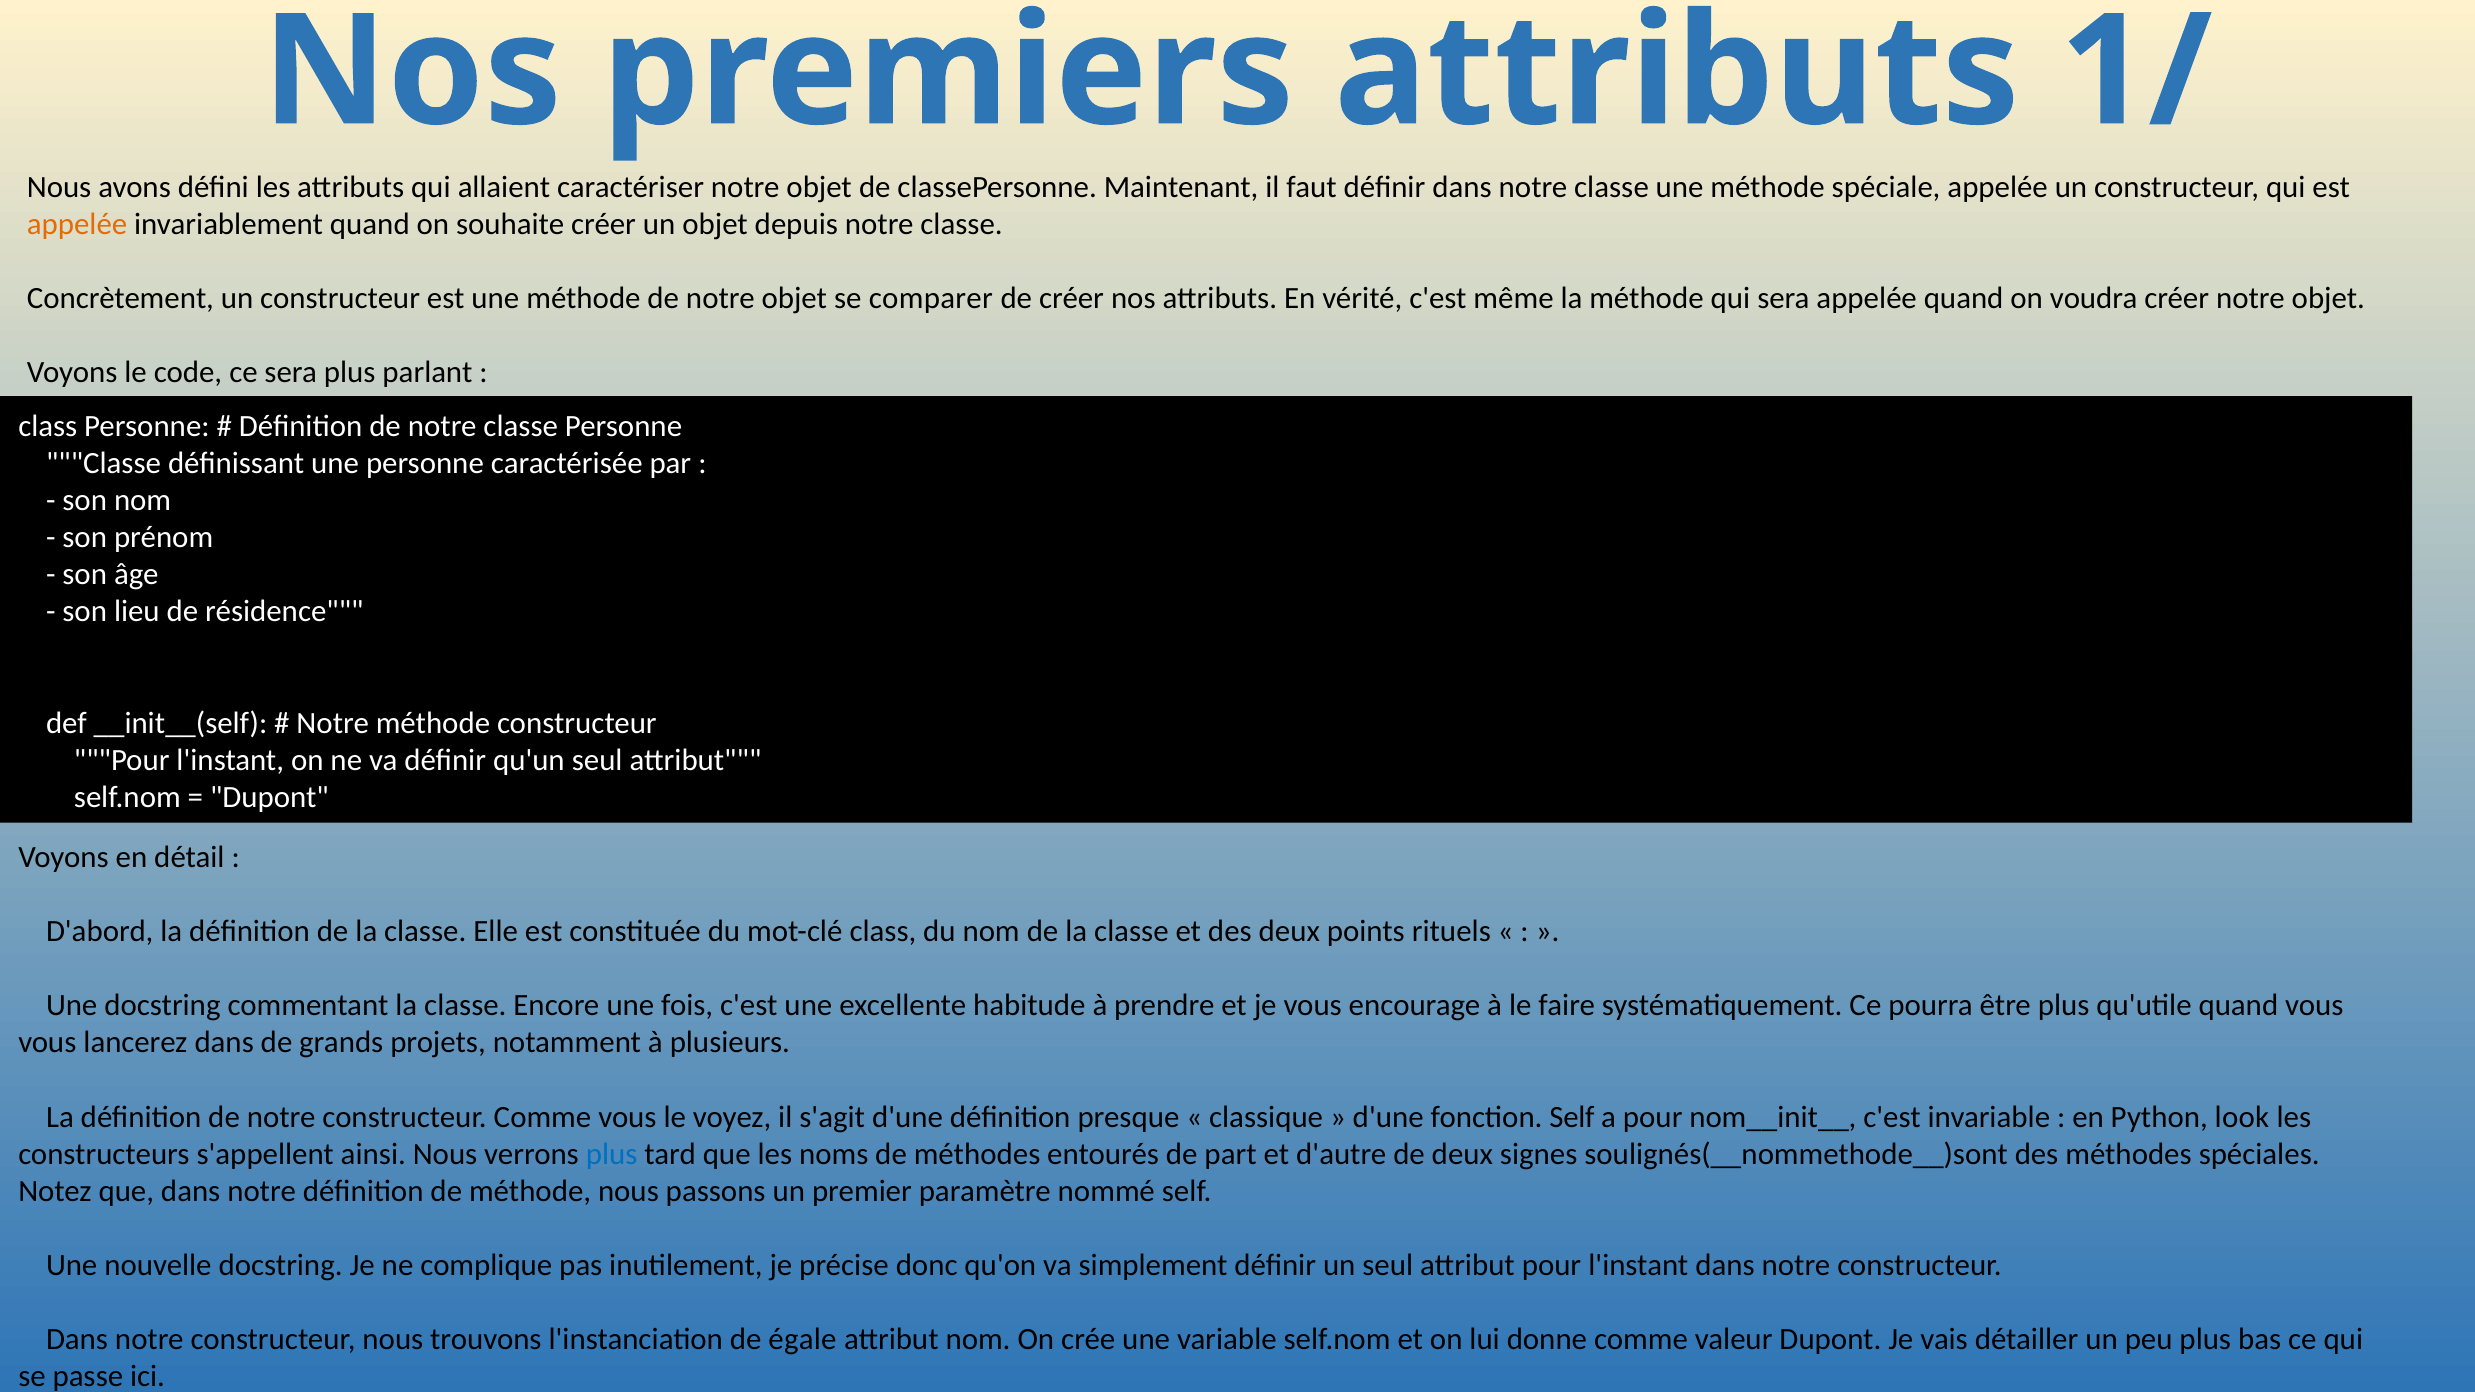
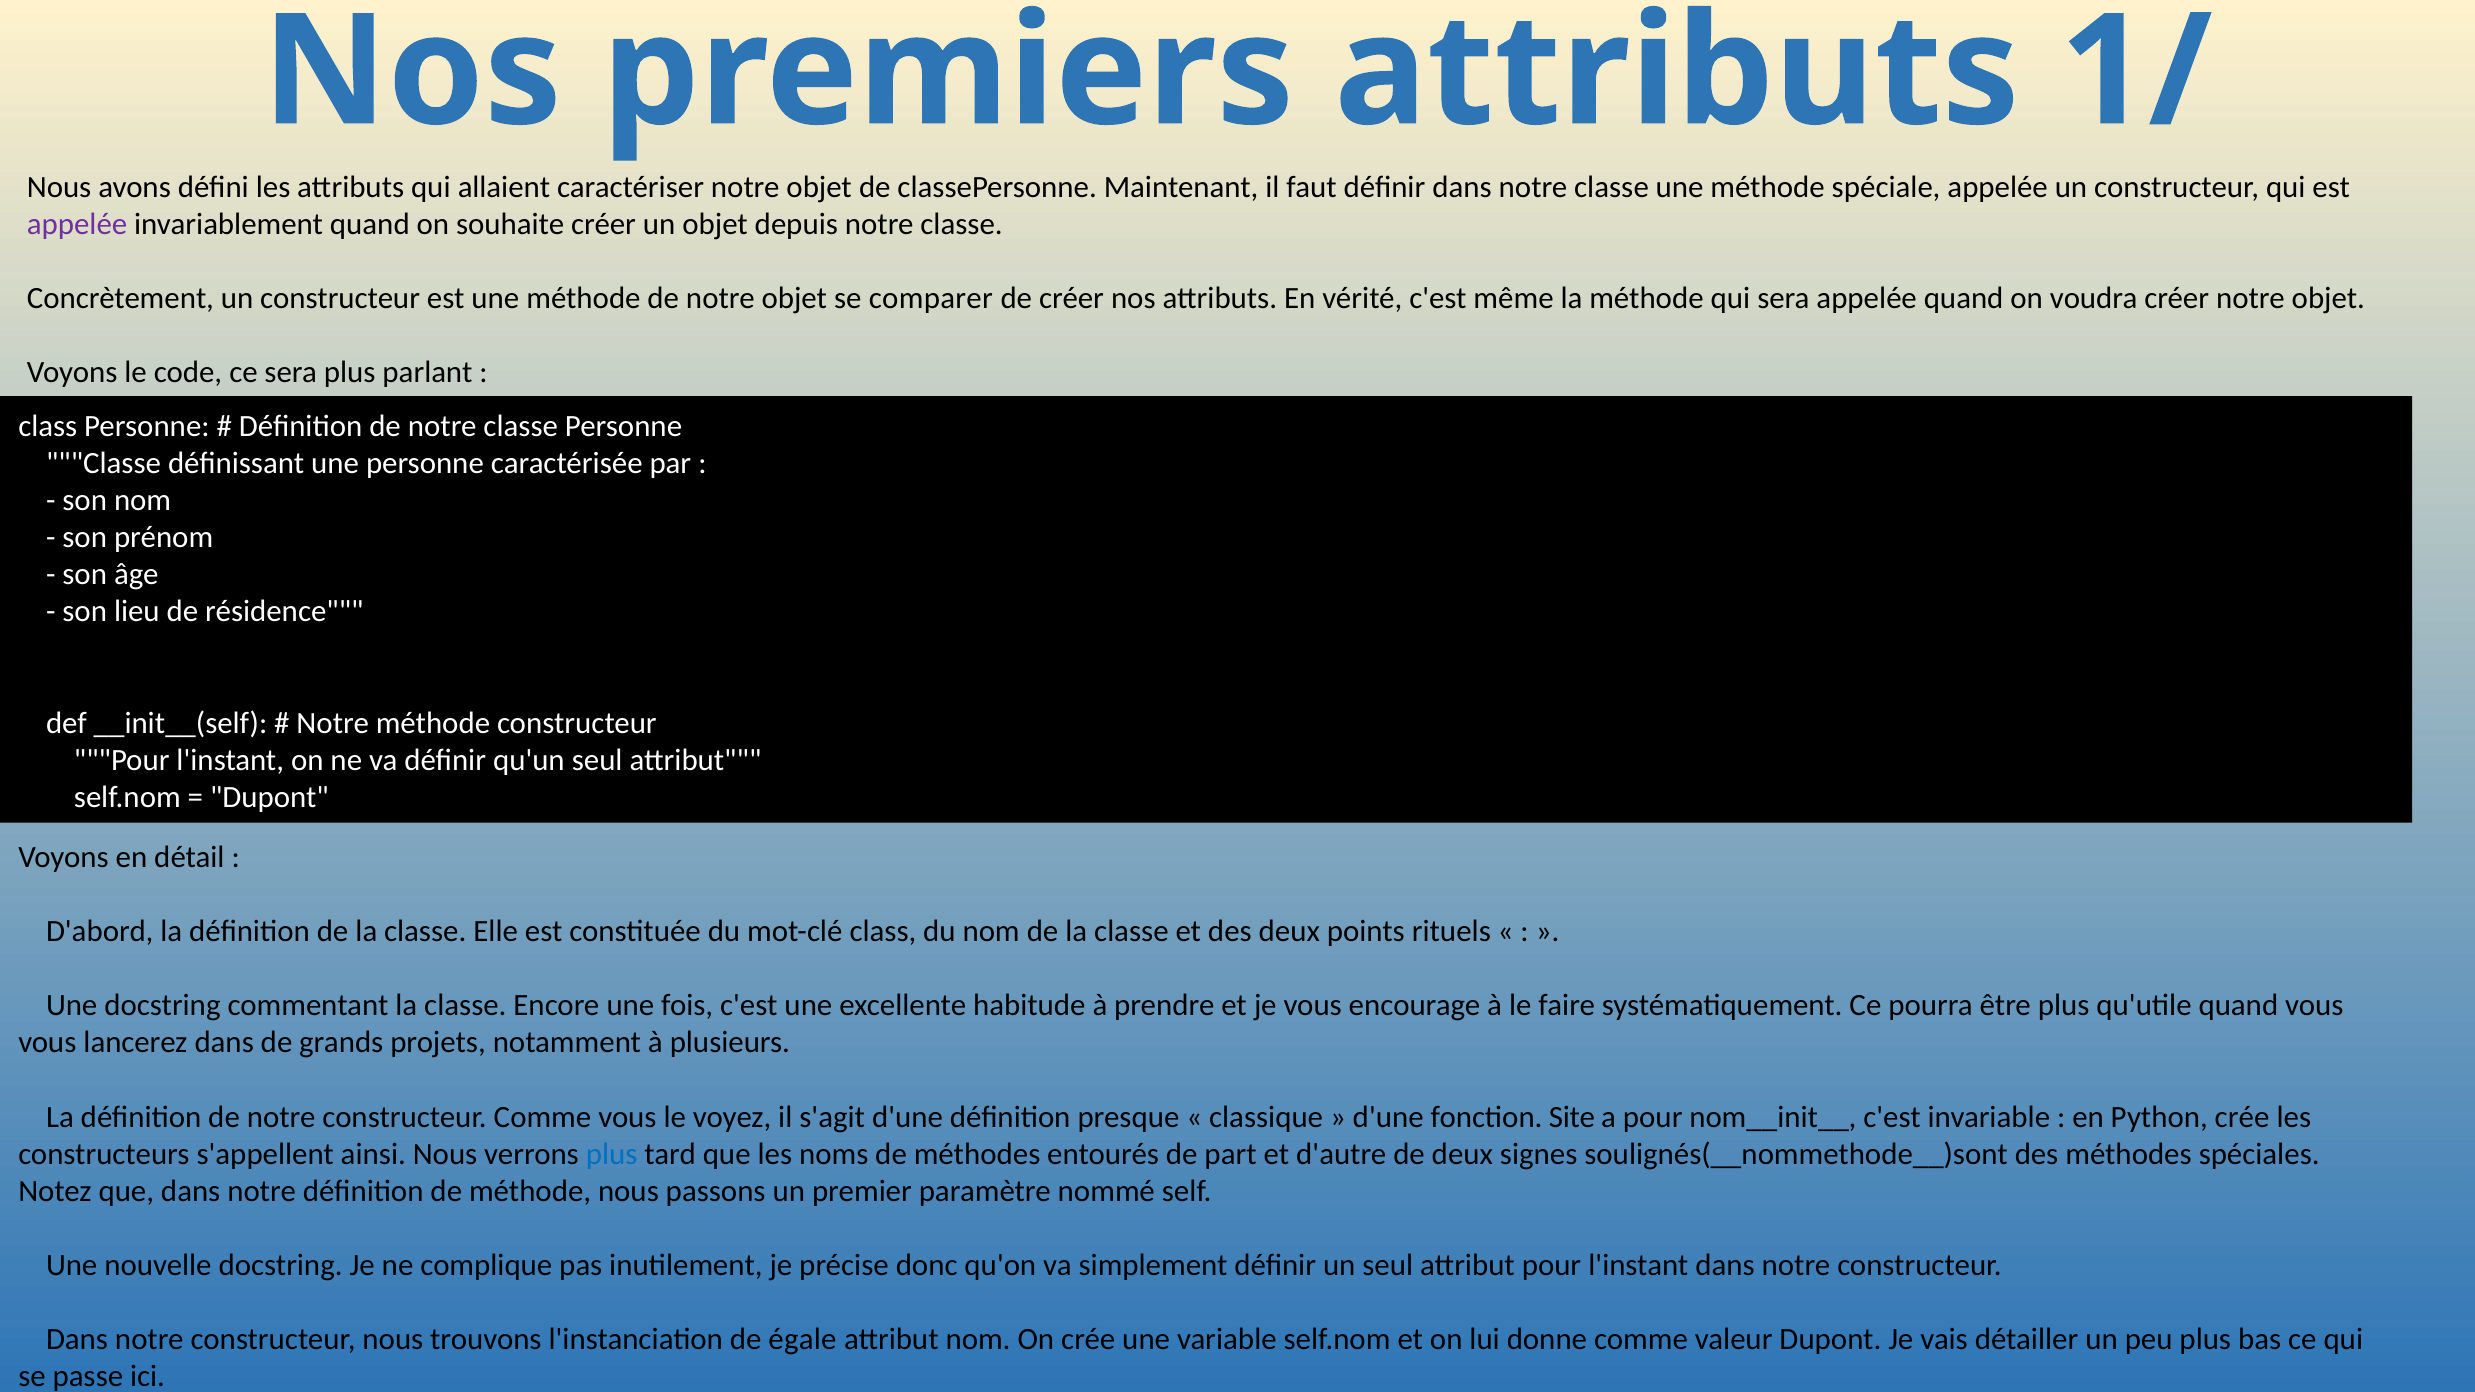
appelée at (77, 224) colour: orange -> purple
fonction Self: Self -> Site
Python look: look -> crée
